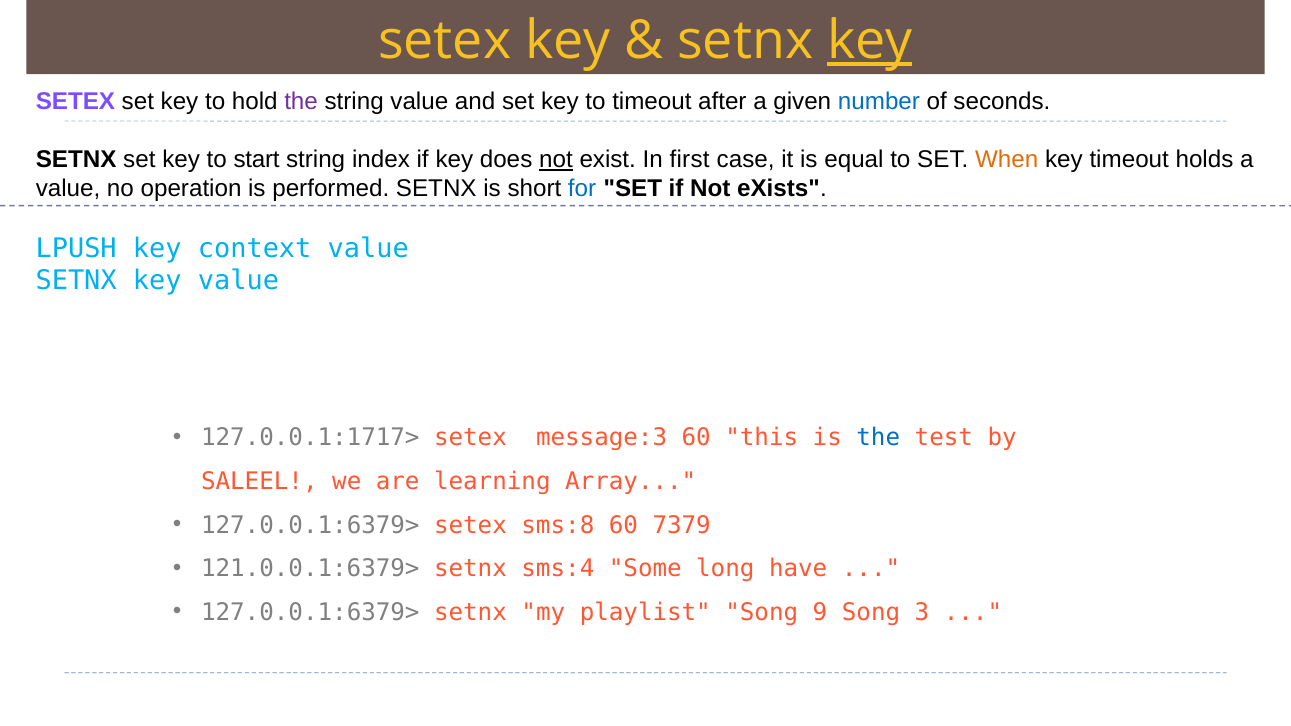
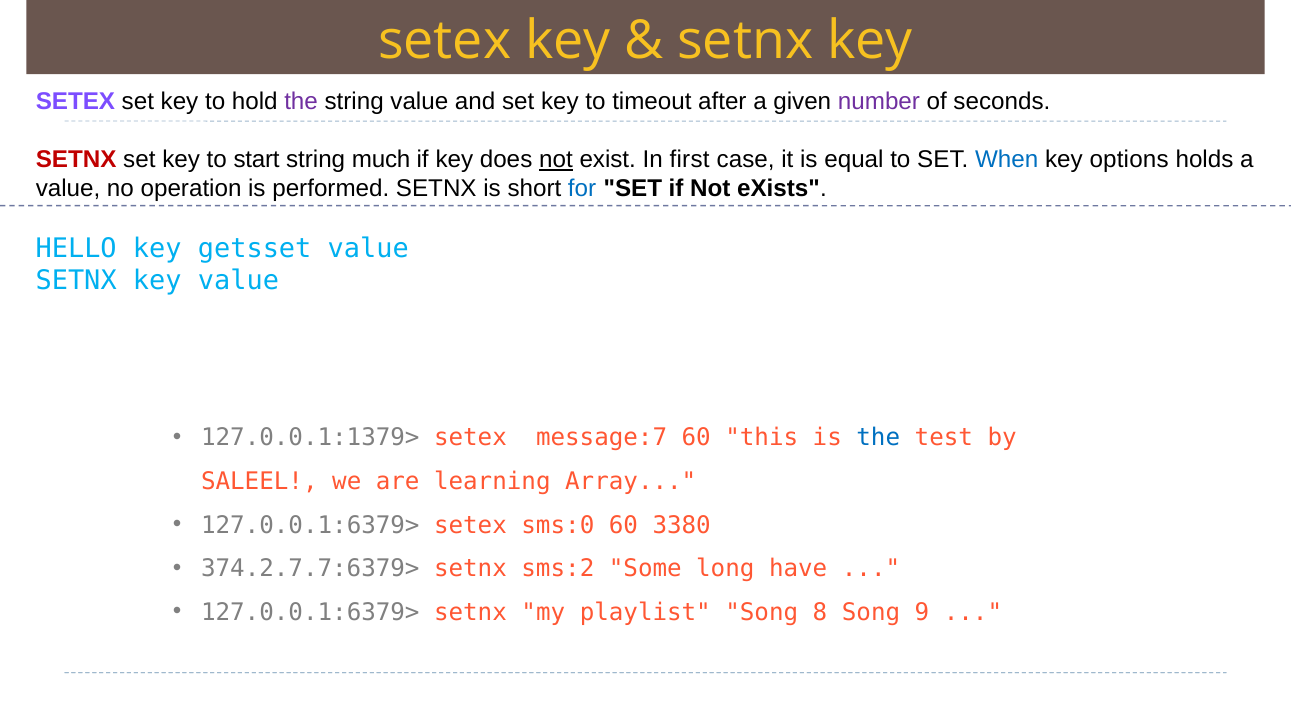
key at (870, 41) underline: present -> none
number colour: blue -> purple
SETNX at (76, 160) colour: black -> red
index: index -> much
When colour: orange -> blue
key timeout: timeout -> options
LPUSH: LPUSH -> HELLO
context: context -> getsset
127.0.0.1:1717>: 127.0.0.1:1717> -> 127.0.0.1:1379>
message:3: message:3 -> message:7
sms:8: sms:8 -> sms:0
7379: 7379 -> 3380
121.0.0.1:6379>: 121.0.0.1:6379> -> 374.2.7.7:6379>
sms:4: sms:4 -> sms:2
9: 9 -> 8
3: 3 -> 9
